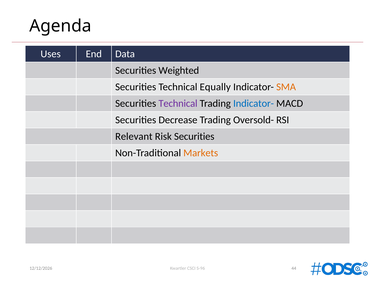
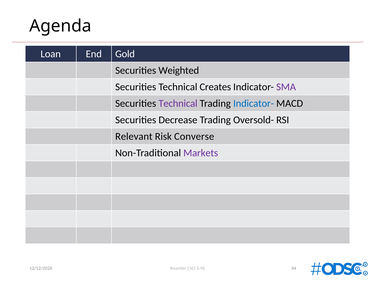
Uses: Uses -> Loan
Data: Data -> Gold
Equally: Equally -> Creates
SMA colour: orange -> purple
Risk Securities: Securities -> Converse
Markets colour: orange -> purple
